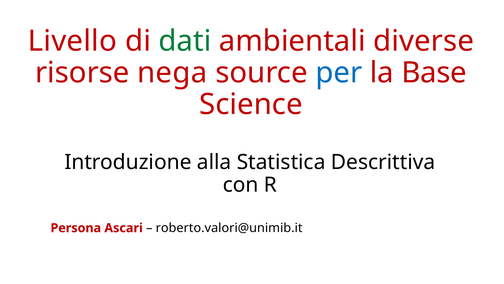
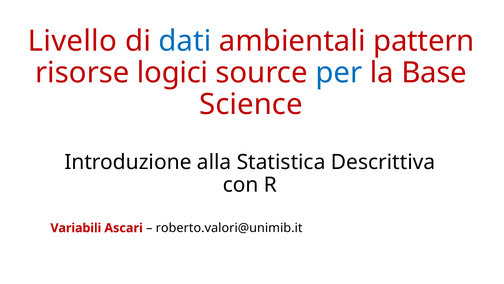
dati colour: green -> blue
diverse: diverse -> pattern
nega: nega -> logici
Persona: Persona -> Variabili
